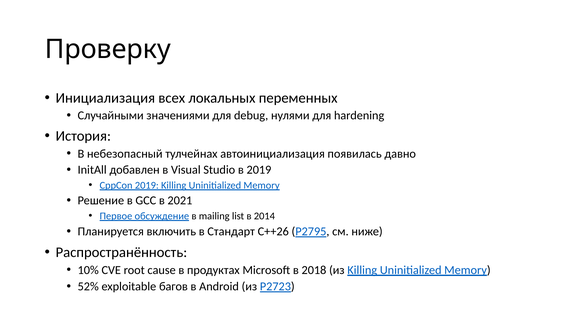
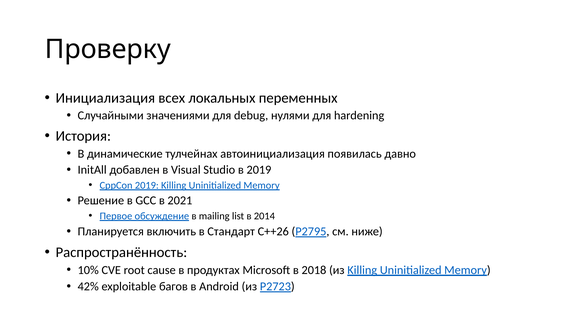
небезопасный: небезопасный -> динамические
52%: 52% -> 42%
